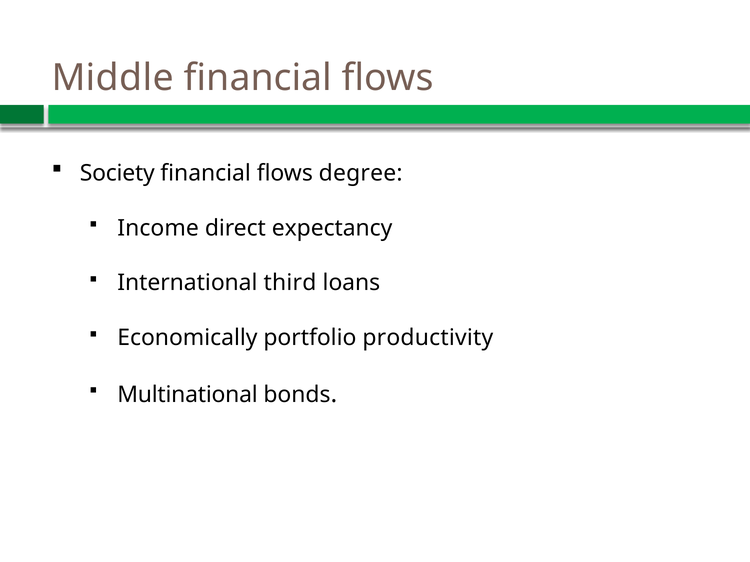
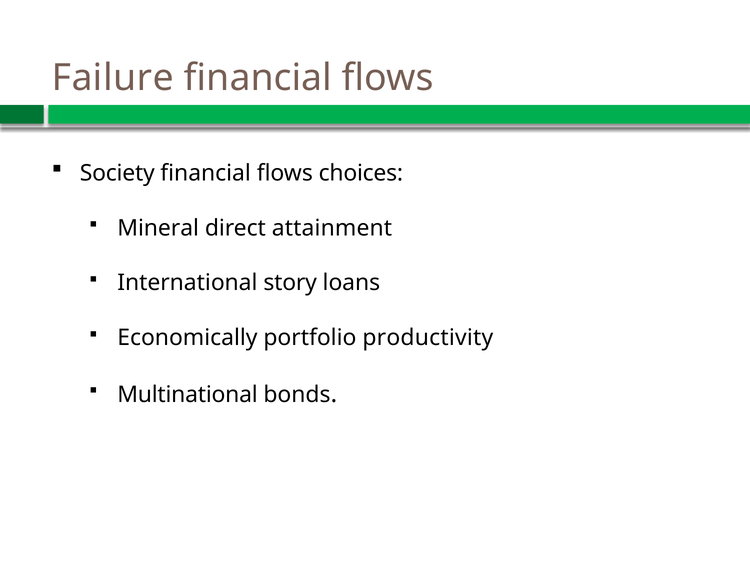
Middle: Middle -> Failure
degree: degree -> choices
Income: Income -> Mineral
expectancy: expectancy -> attainment
third: third -> story
